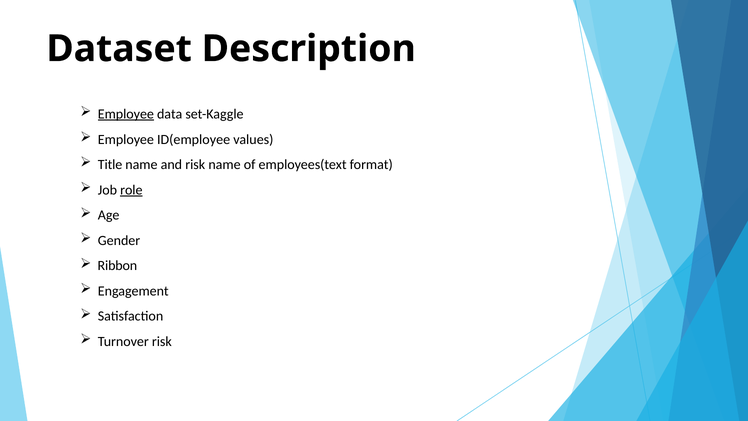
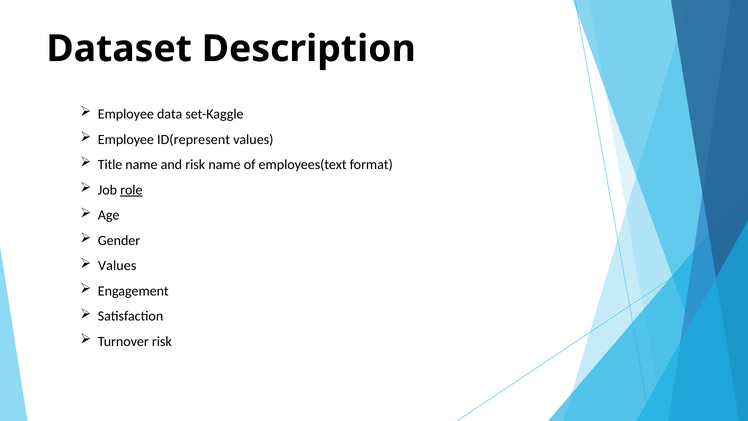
Employee at (126, 114) underline: present -> none
ID(employee: ID(employee -> ID(represent
Ribbon at (117, 266): Ribbon -> Values
